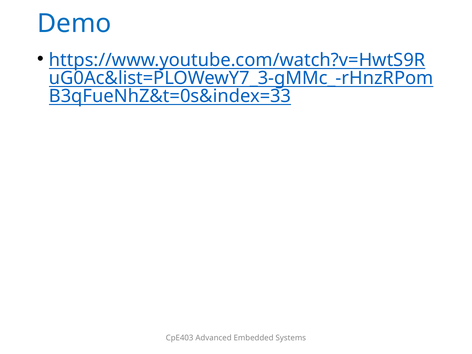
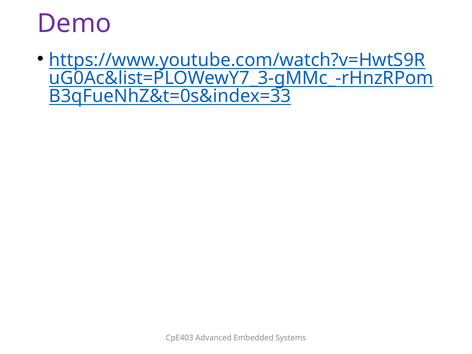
Demo colour: blue -> purple
